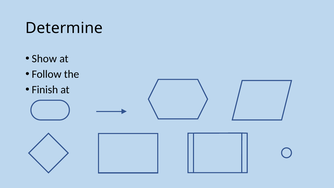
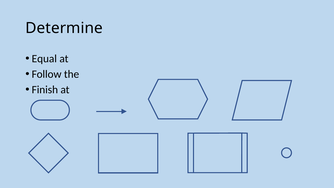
Show: Show -> Equal
